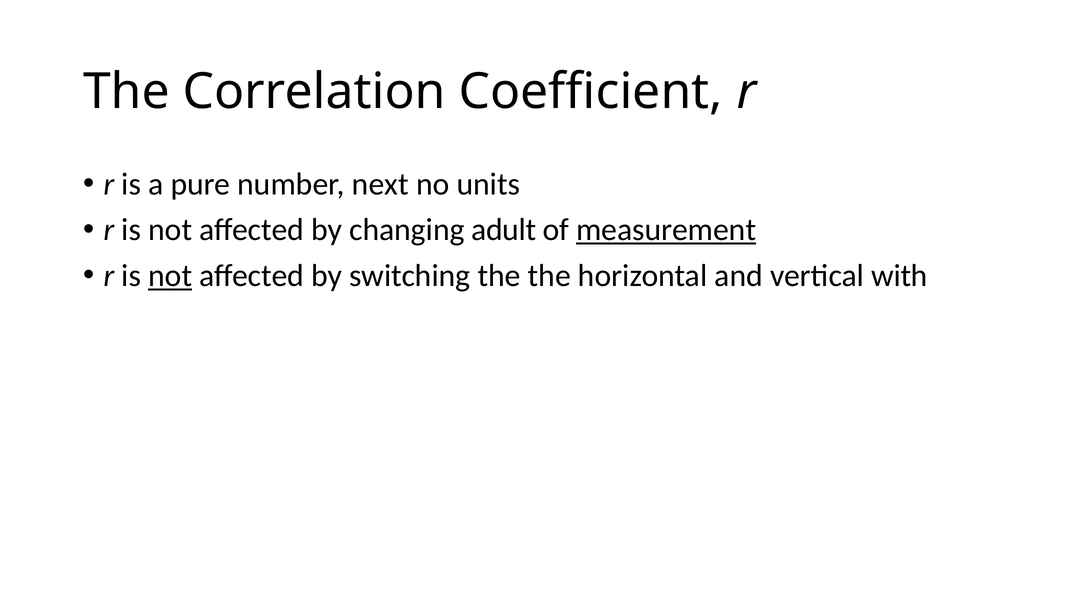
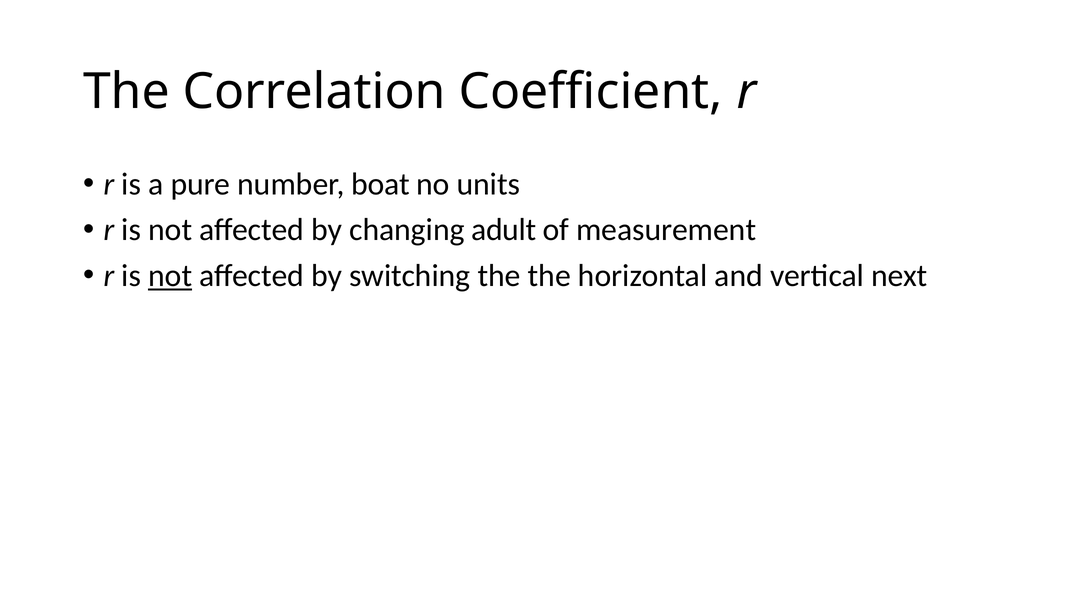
next: next -> boat
measurement underline: present -> none
with: with -> next
